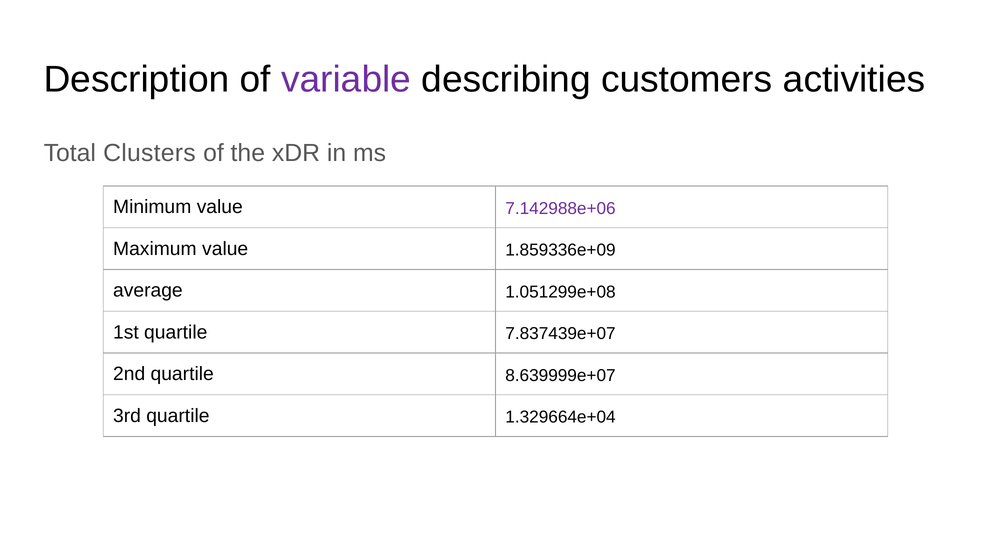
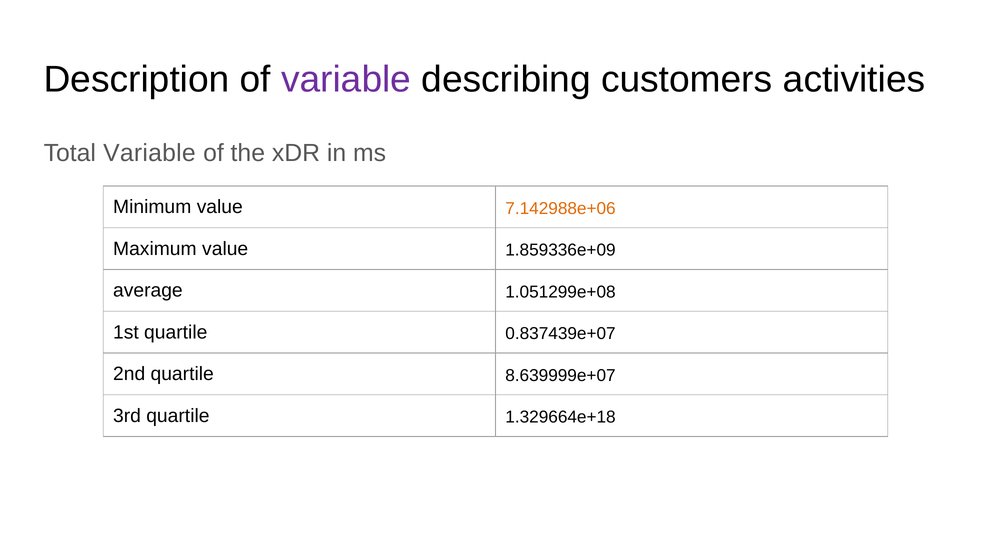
Total Clusters: Clusters -> Variable
7.142988e+06 colour: purple -> orange
7.837439e+07: 7.837439e+07 -> 0.837439e+07
1.329664e+04: 1.329664e+04 -> 1.329664e+18
